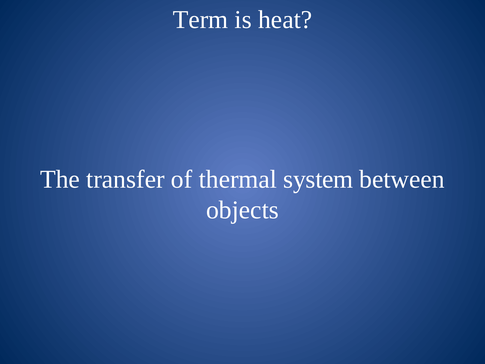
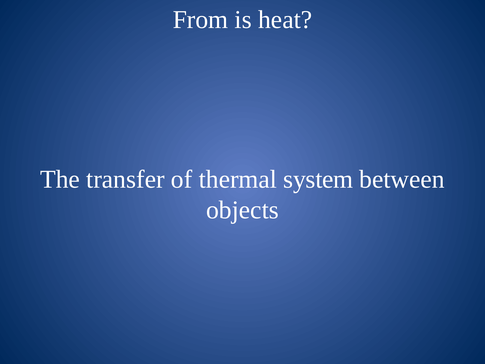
Term: Term -> From
